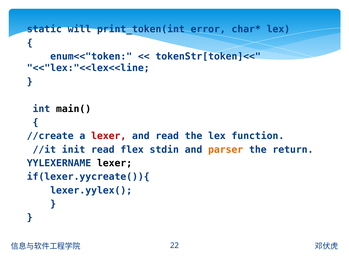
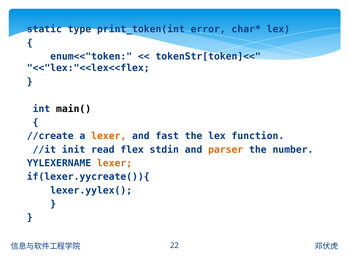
will: will -> type
<<"lex:"<<lex<<line: <<"lex:"<<lex<<line -> <<"lex:"<<lex<<flex
lexer at (109, 136) colour: red -> orange
and read: read -> fast
return: return -> number
lexer at (115, 163) colour: black -> orange
